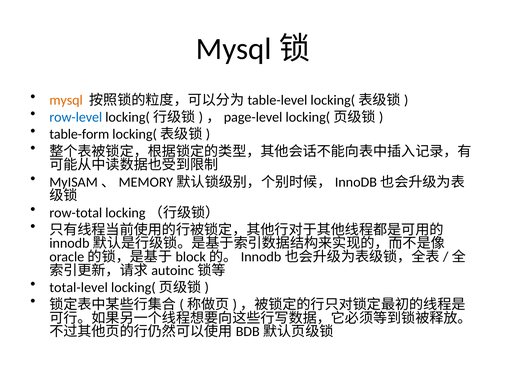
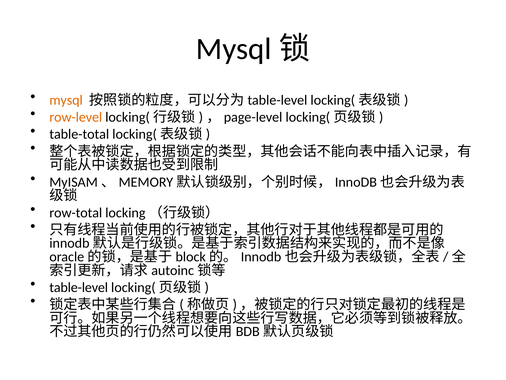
row-level colour: blue -> orange
table-form: table-form -> table-total
total-level: total-level -> table-level
